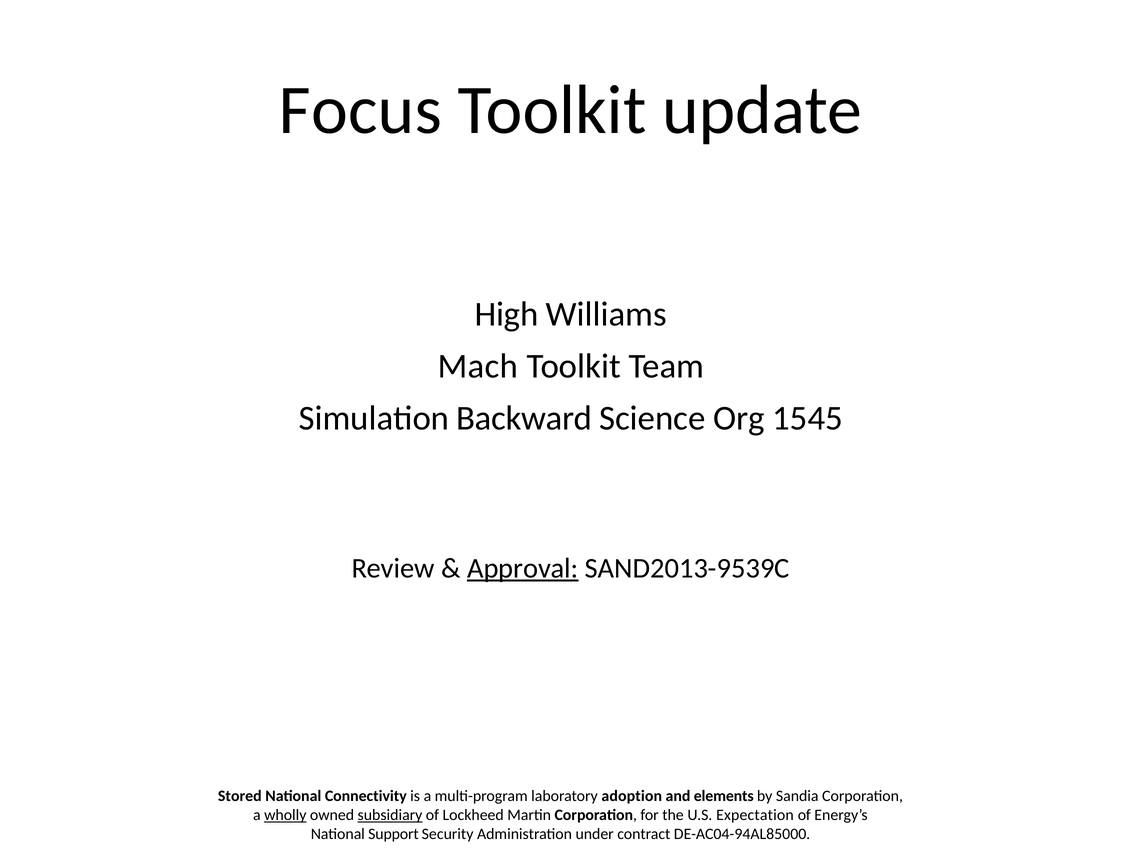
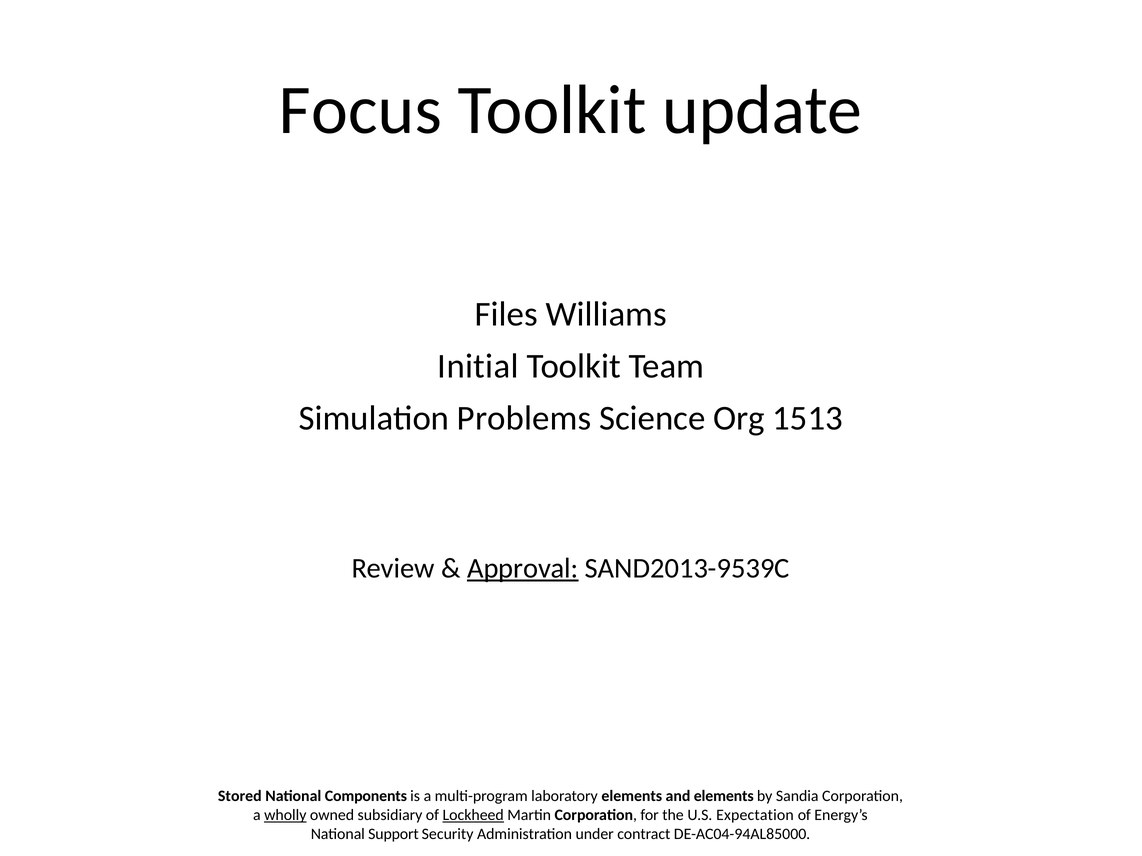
High: High -> Files
Mach: Mach -> Initial
Backward: Backward -> Problems
1545: 1545 -> 1513
Connectivity: Connectivity -> Components
laboratory adoption: adoption -> elements
subsidiary underline: present -> none
Lockheed underline: none -> present
